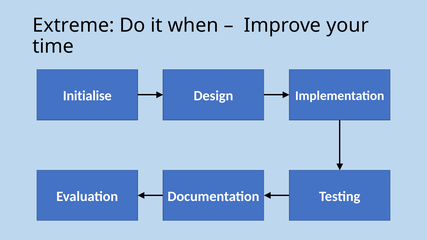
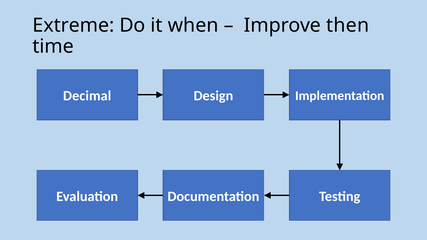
your: your -> then
Initialise: Initialise -> Decimal
